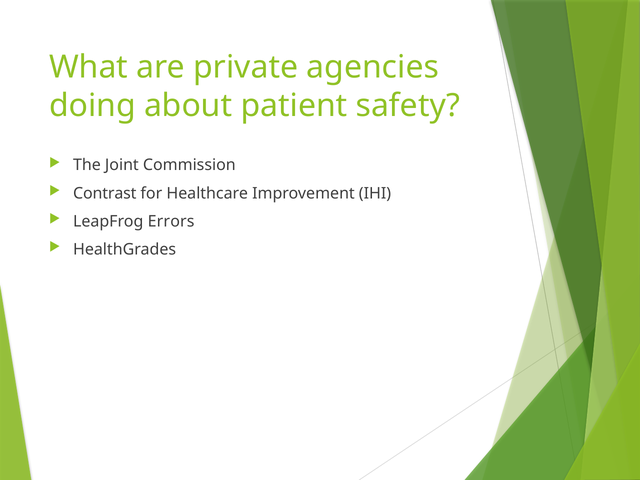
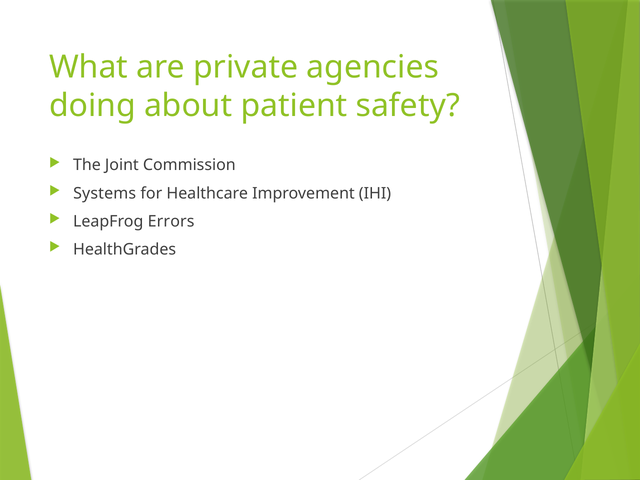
Contrast: Contrast -> Systems
